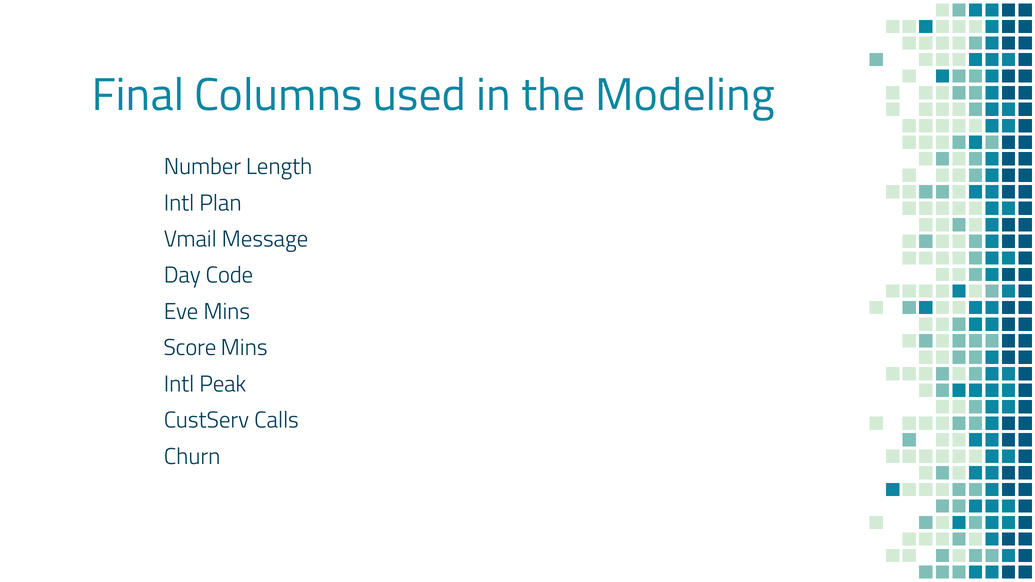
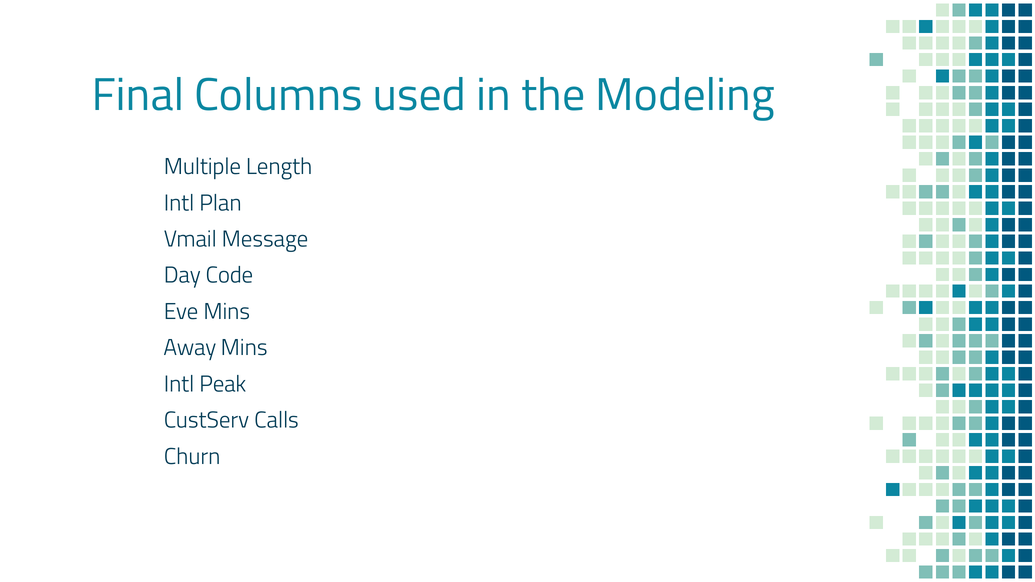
Number: Number -> Multiple
Score: Score -> Away
